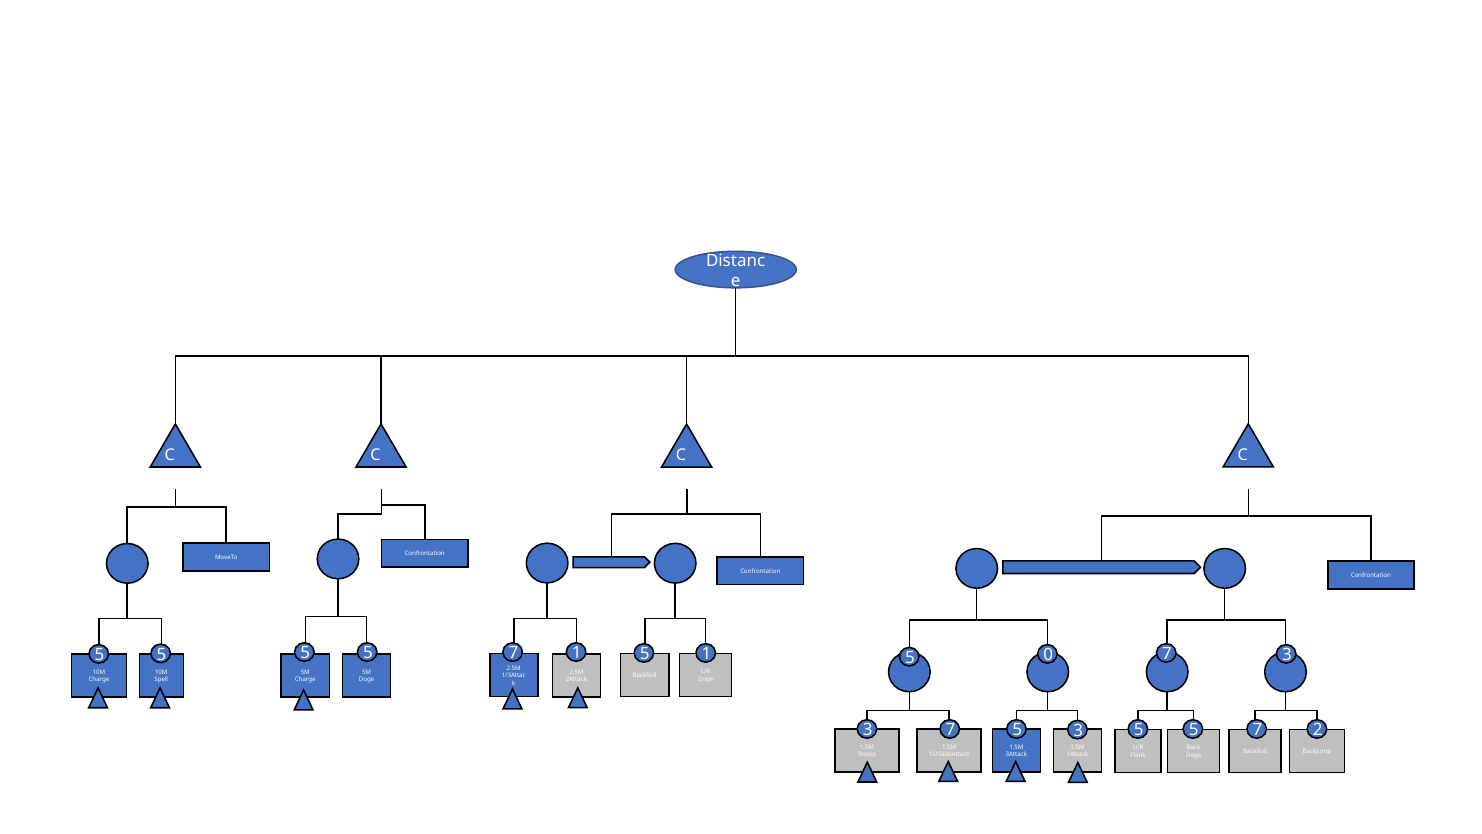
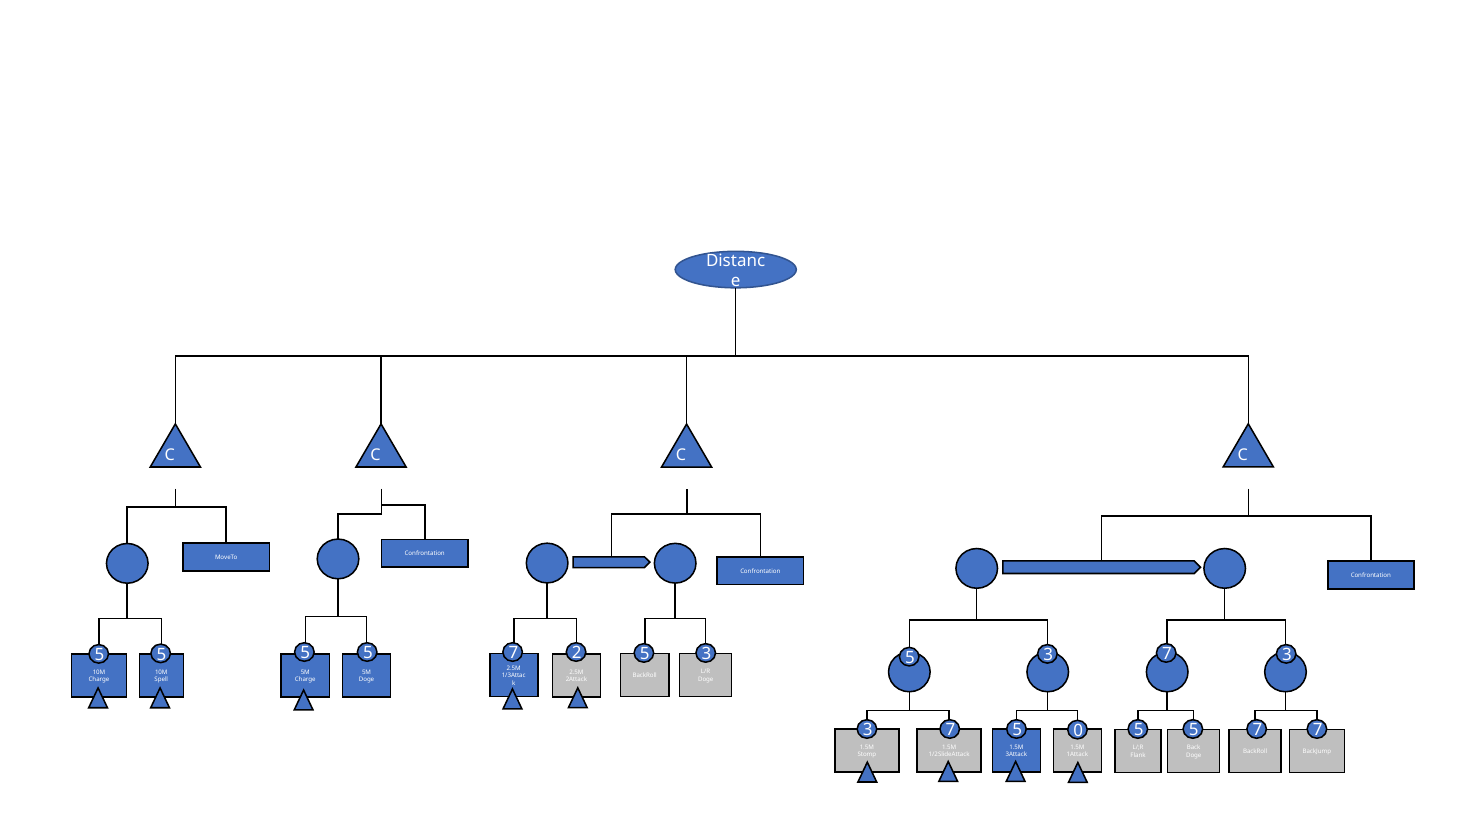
7 1: 1 -> 2
1 at (706, 654): 1 -> 3
0 at (1048, 655): 0 -> 3
3 at (1078, 730): 3 -> 0
7 2: 2 -> 7
